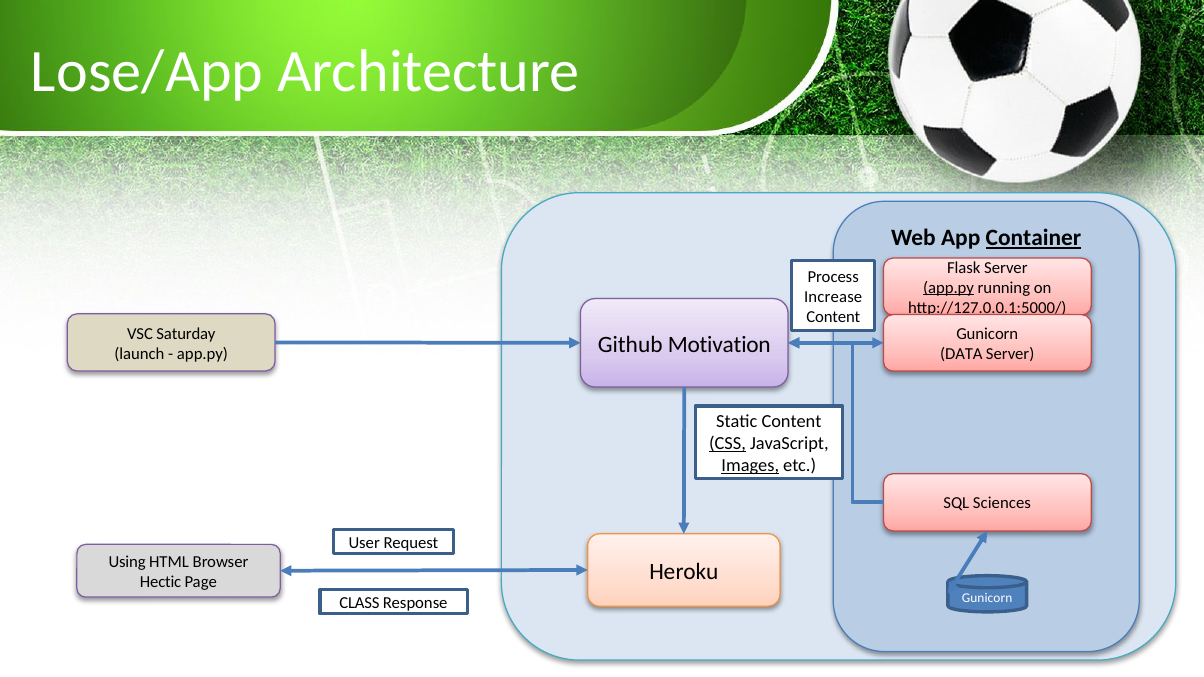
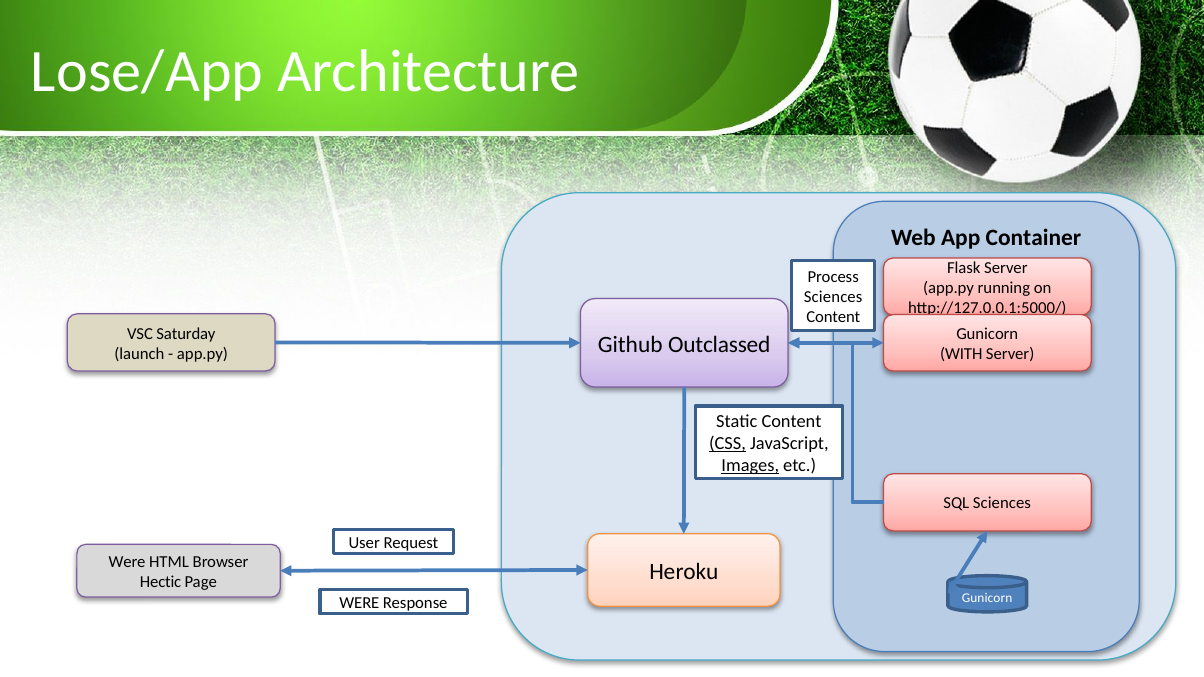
Container underline: present -> none
app.py at (949, 288) underline: present -> none
Increase at (833, 297): Increase -> Sciences
Motivation: Motivation -> Outclassed
DATA: DATA -> WITH
Using at (127, 562): Using -> Were
CLASS at (359, 603): CLASS -> WERE
